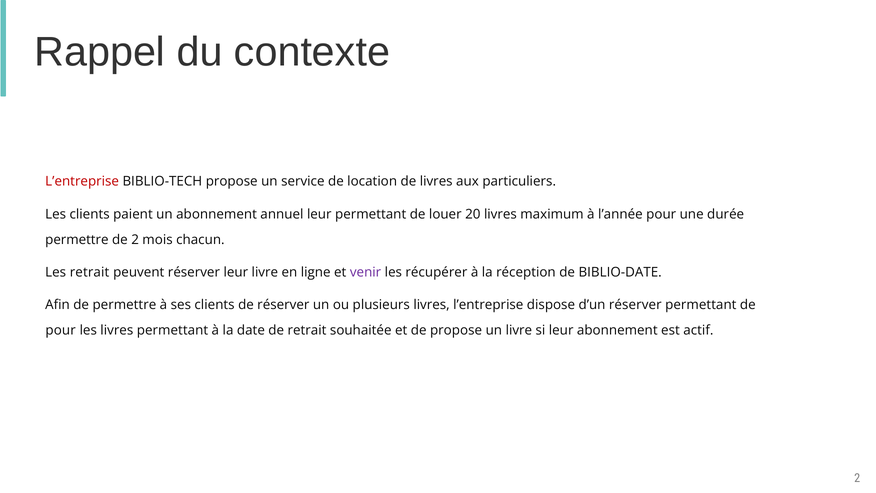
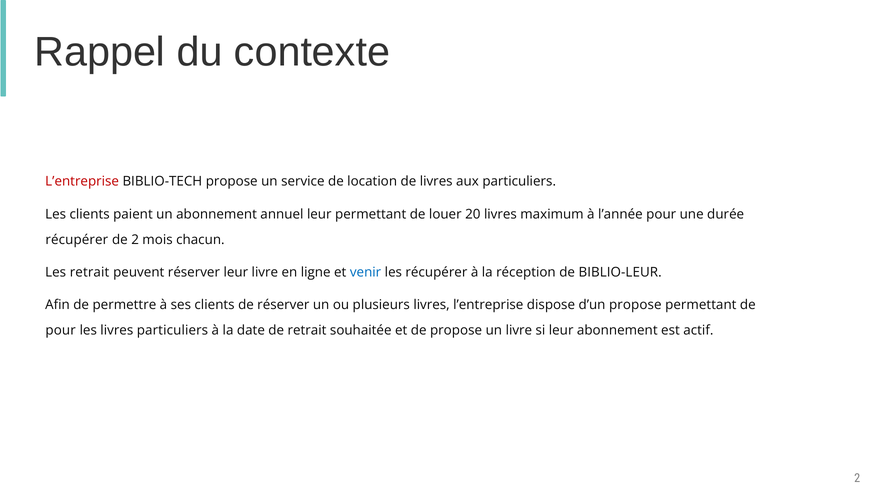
permettre at (77, 239): permettre -> récupérer
venir colour: purple -> blue
BIBLIO-DATE: BIBLIO-DATE -> BIBLIO-LEUR
d’un réserver: réserver -> propose
livres permettant: permettant -> particuliers
